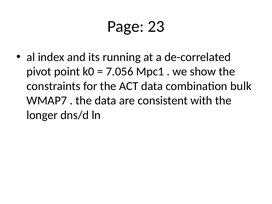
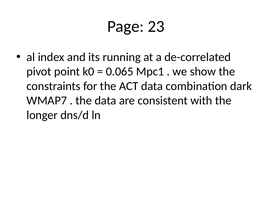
7.056: 7.056 -> 0.065
bulk: bulk -> dark
